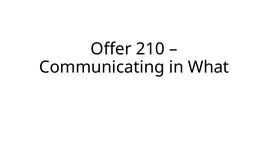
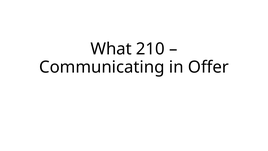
Offer: Offer -> What
What: What -> Offer
